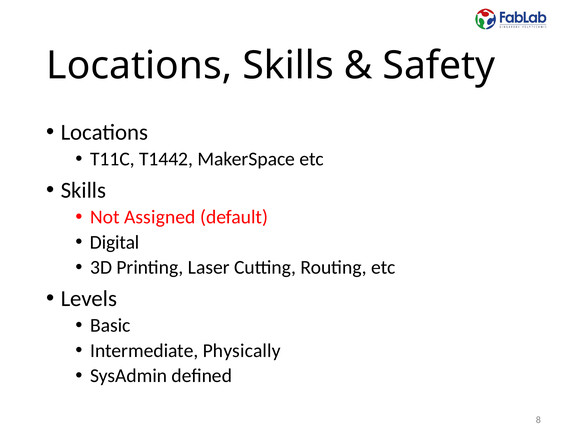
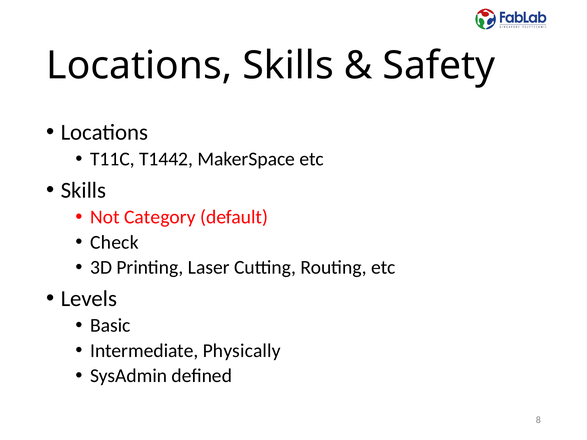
Assigned: Assigned -> Category
Digital: Digital -> Check
